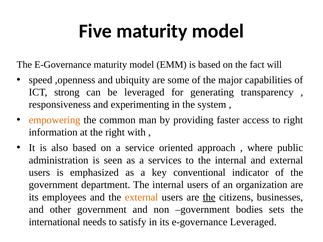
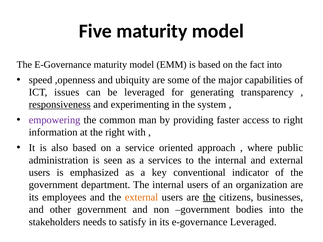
fact will: will -> into
strong: strong -> issues
responsiveness underline: none -> present
empowering colour: orange -> purple
bodies sets: sets -> into
international: international -> stakeholders
